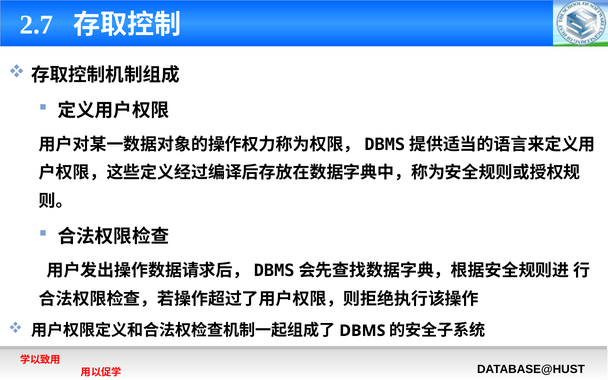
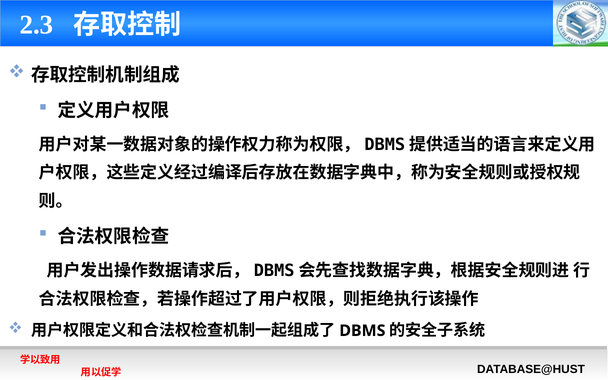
2.7: 2.7 -> 2.3
